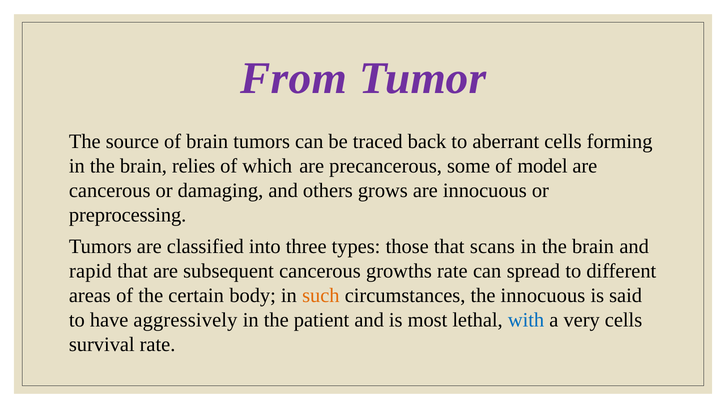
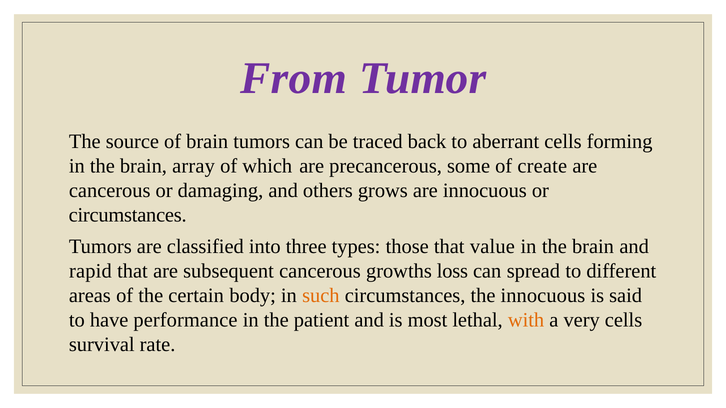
relies: relies -> array
model: model -> create
preprocessing at (128, 215): preprocessing -> circumstances
scans: scans -> value
growths rate: rate -> loss
aggressively: aggressively -> performance
with colour: blue -> orange
